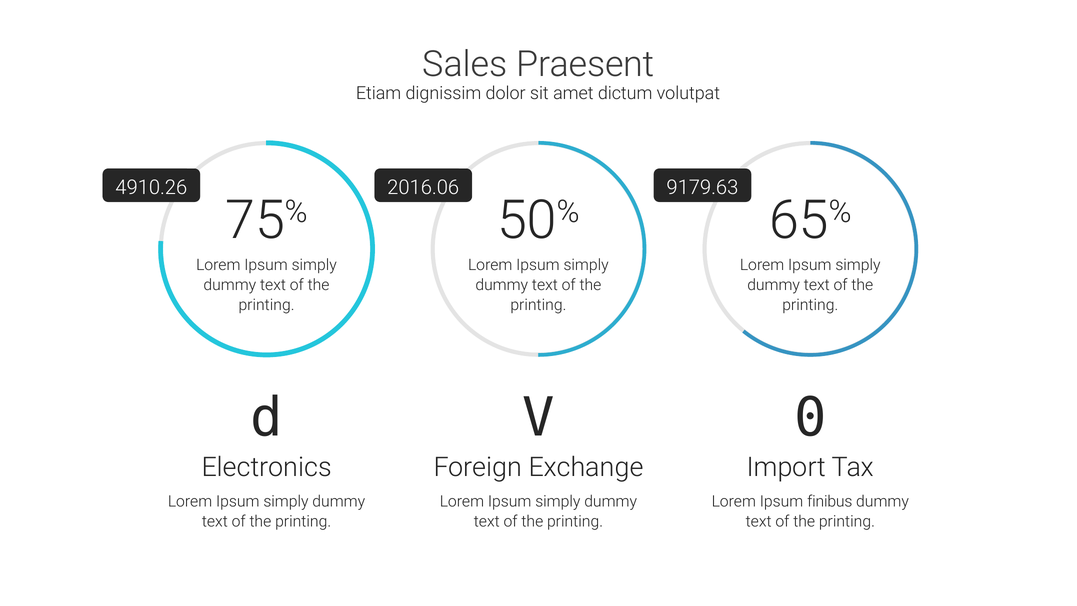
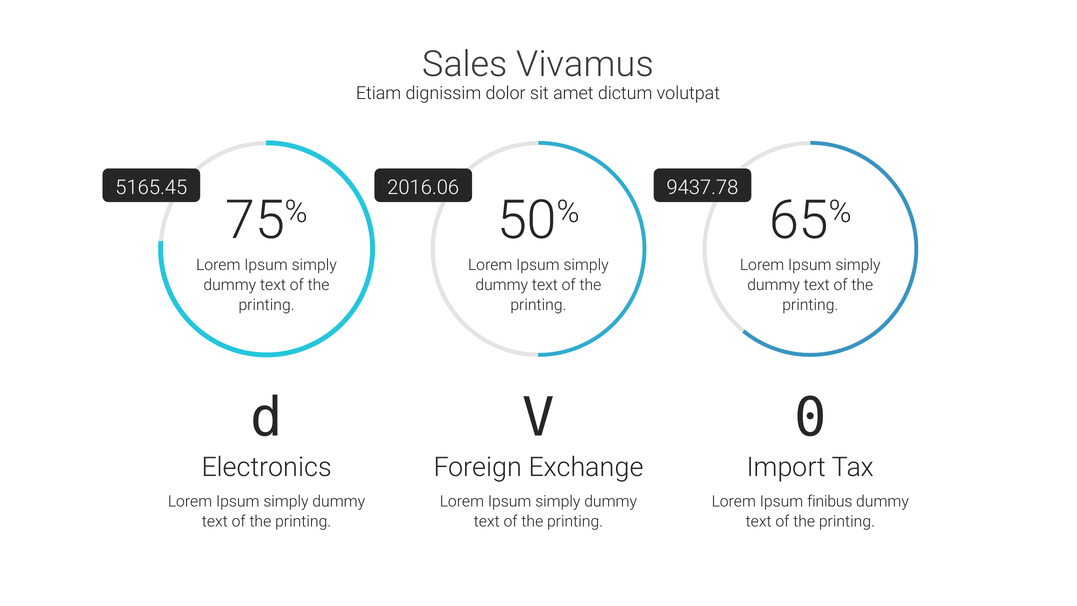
Praesent: Praesent -> Vivamus
4910.26: 4910.26 -> 5165.45
9179.63: 9179.63 -> 9437.78
